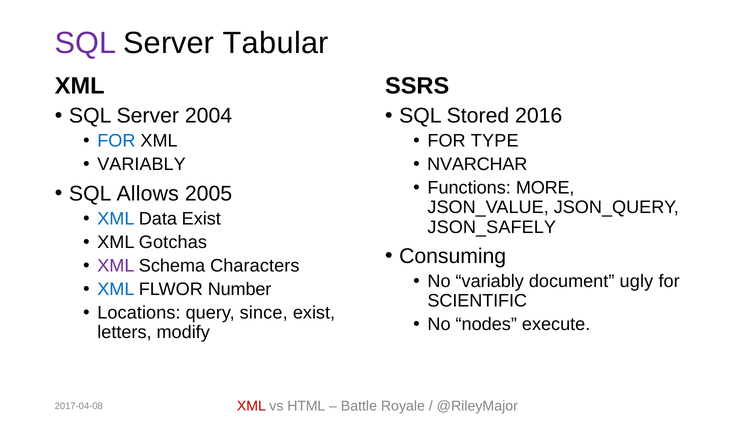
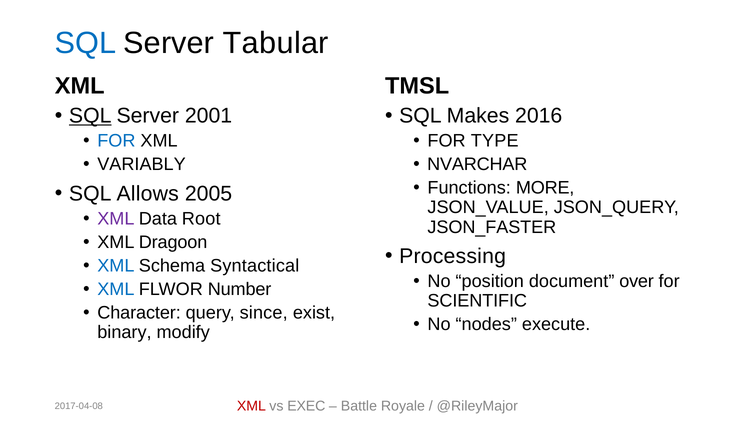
SQL at (85, 43) colour: purple -> blue
SSRS: SSRS -> TMSL
SQL at (90, 116) underline: none -> present
2004: 2004 -> 2001
Stored: Stored -> Makes
XML at (116, 219) colour: blue -> purple
Data Exist: Exist -> Root
JSON_SAFELY: JSON_SAFELY -> JSON_FASTER
Gotchas: Gotchas -> Dragoon
Consuming: Consuming -> Processing
XML at (116, 266) colour: purple -> blue
Characters: Characters -> Syntactical
No variably: variably -> position
ugly: ugly -> over
Locations: Locations -> Character
letters: letters -> binary
HTML: HTML -> EXEC
